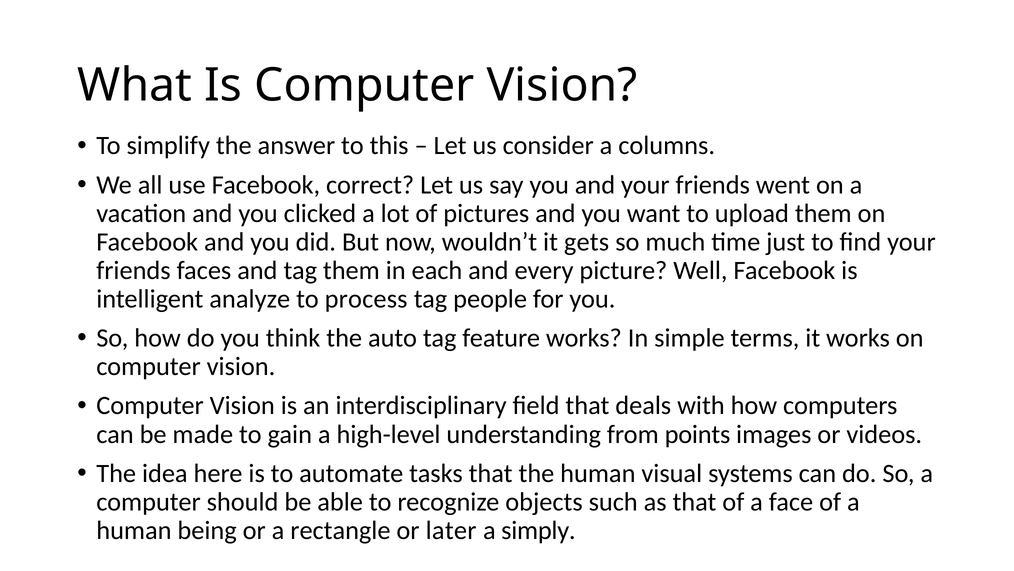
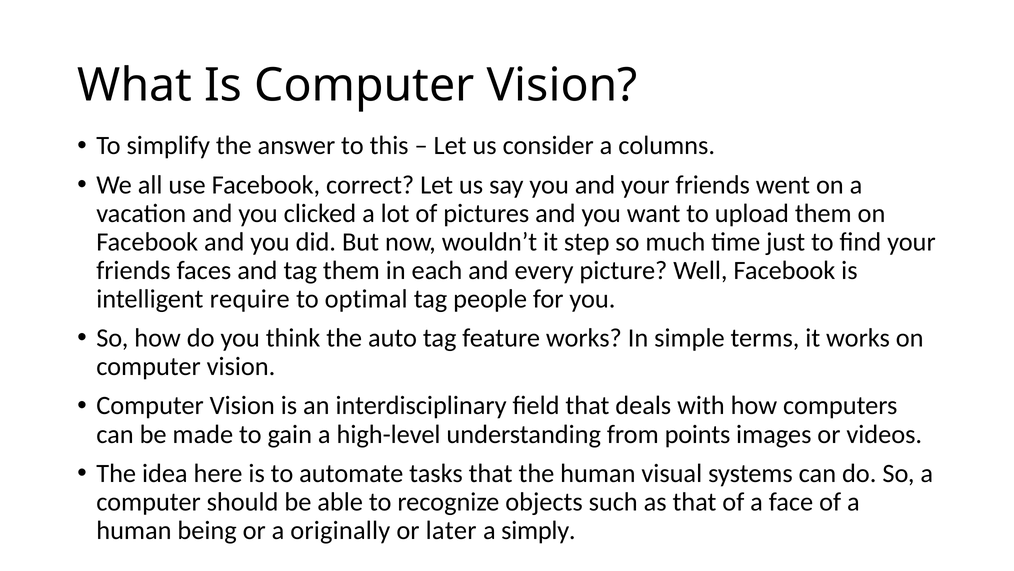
gets: gets -> step
analyze: analyze -> require
process: process -> optimal
rectangle: rectangle -> originally
